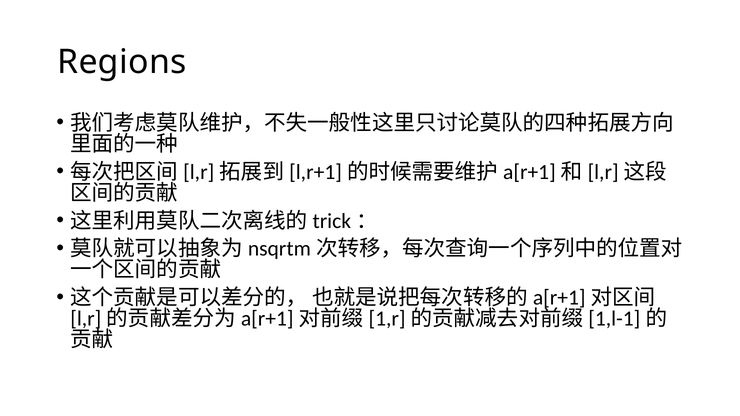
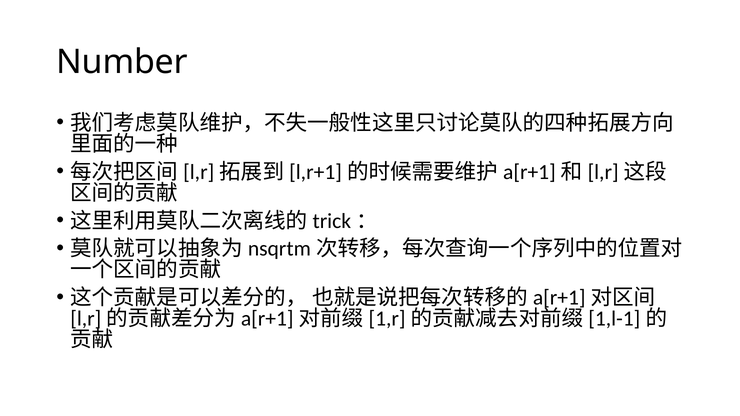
Regions: Regions -> Number
